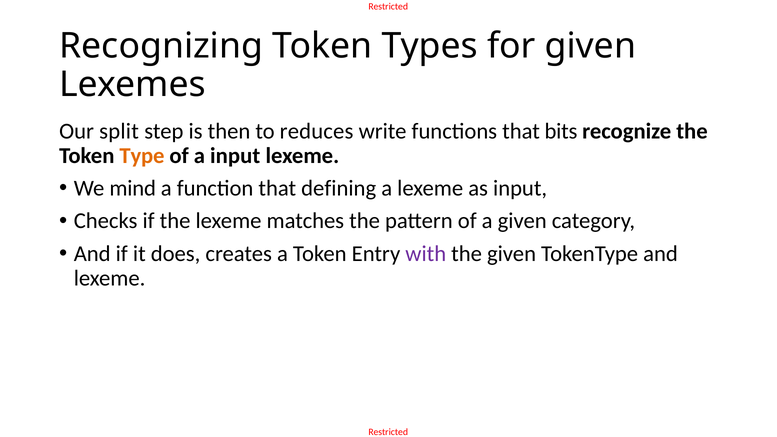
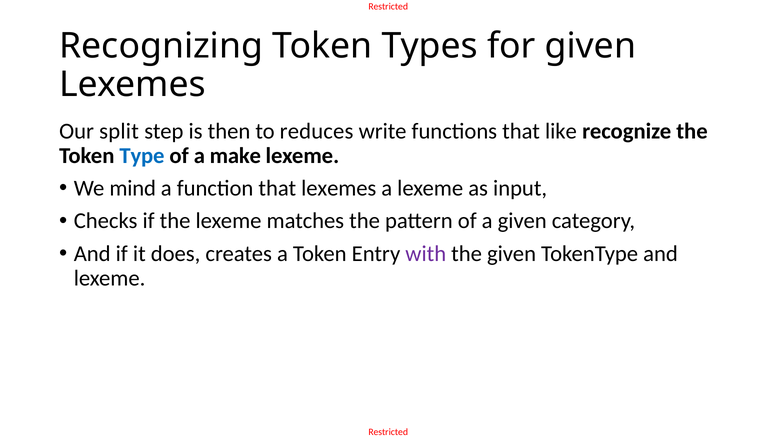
bits: bits -> like
Type colour: orange -> blue
a input: input -> make
that defining: defining -> lexemes
